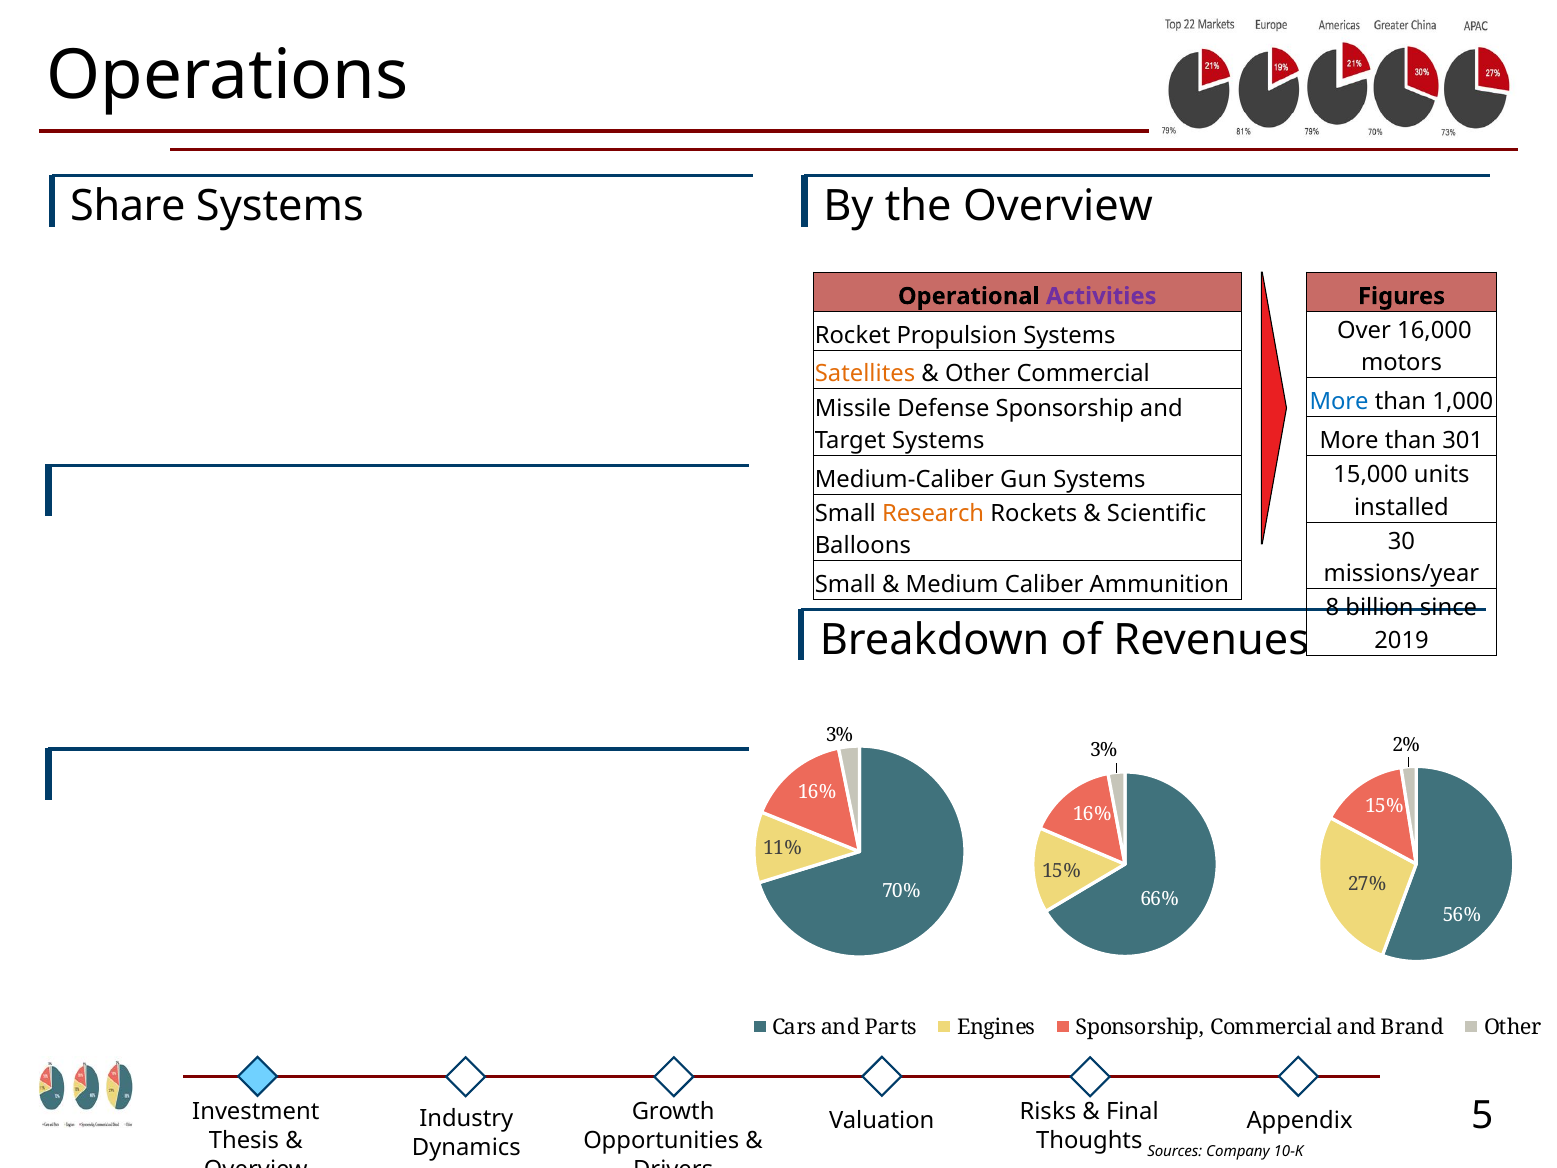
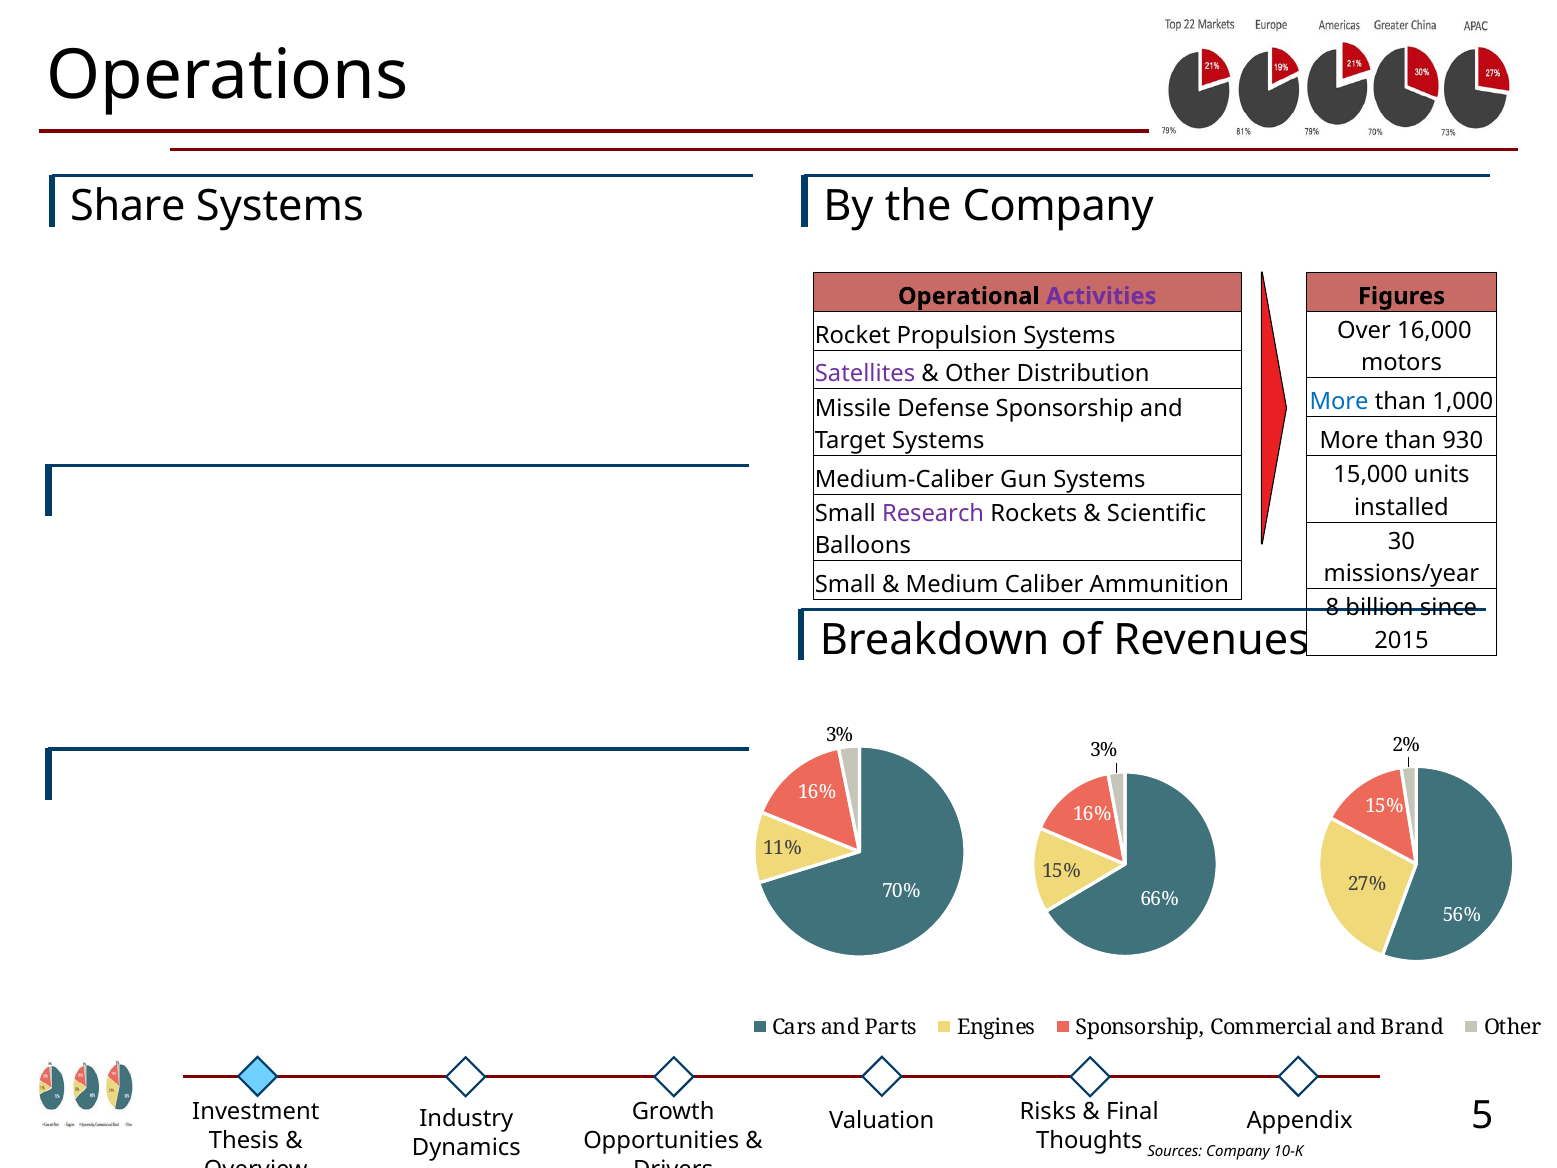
the Overview: Overview -> Company
Satellites colour: orange -> purple
Other Commercial: Commercial -> Distribution
301: 301 -> 930
Research colour: orange -> purple
2019: 2019 -> 2015
